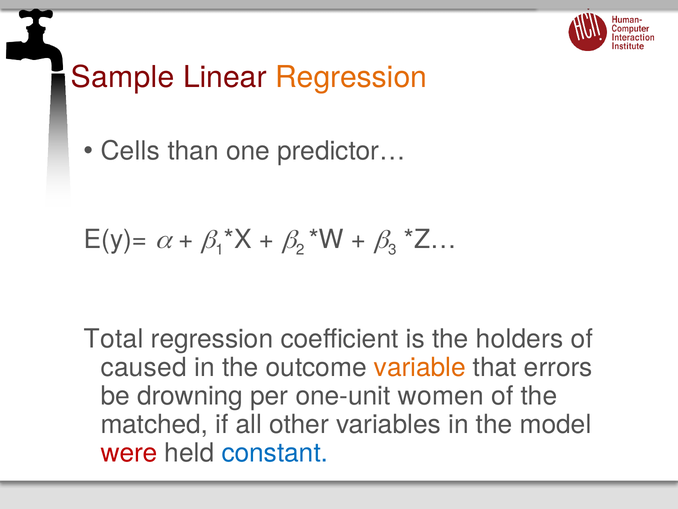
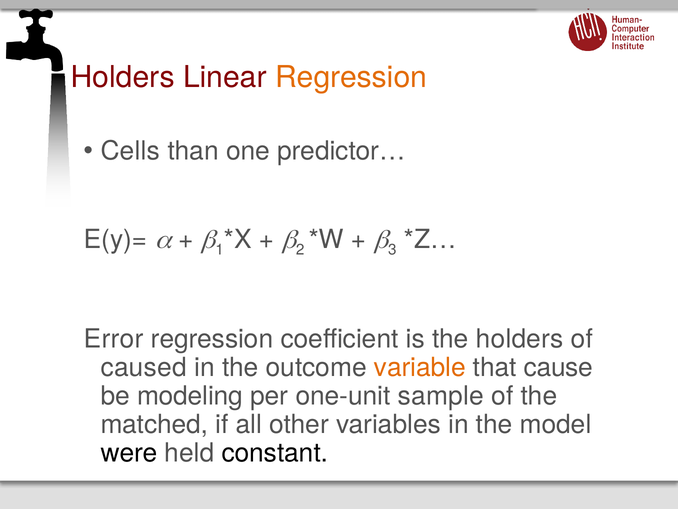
Sample at (123, 77): Sample -> Holders
Total: Total -> Error
errors: errors -> cause
drowning: drowning -> modeling
women: women -> sample
were colour: red -> black
constant colour: blue -> black
